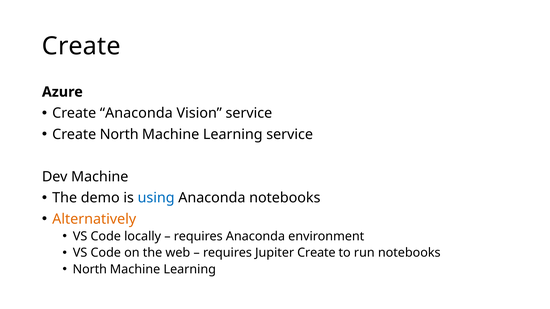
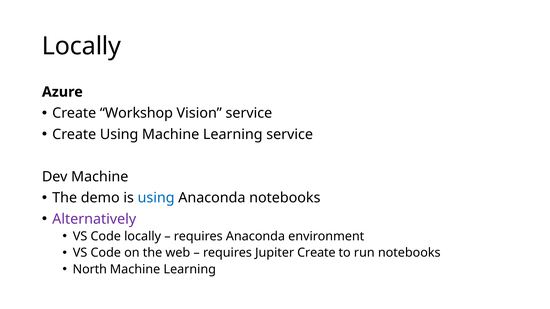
Create at (81, 46): Create -> Locally
Create Anaconda: Anaconda -> Workshop
Create North: North -> Using
Alternatively colour: orange -> purple
